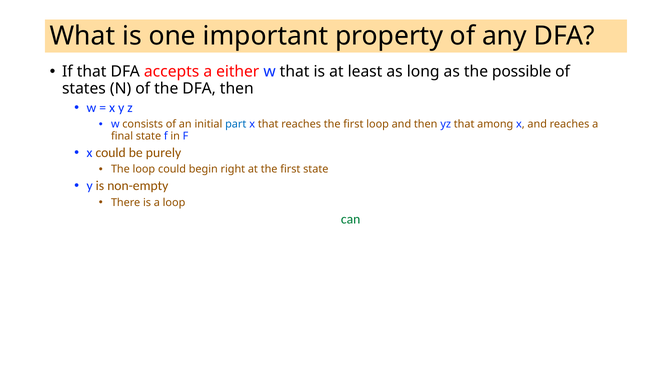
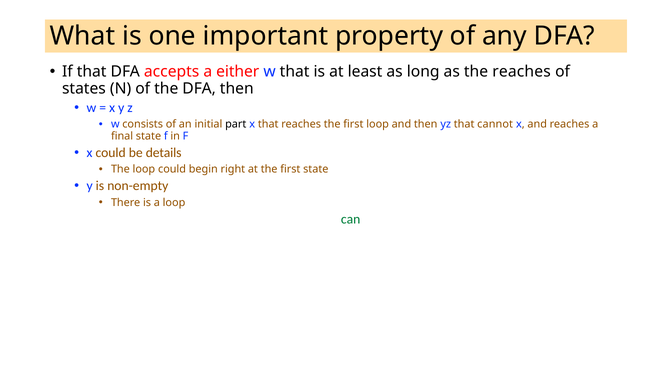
the possible: possible -> reaches
part colour: blue -> black
among: among -> cannot
purely: purely -> details
